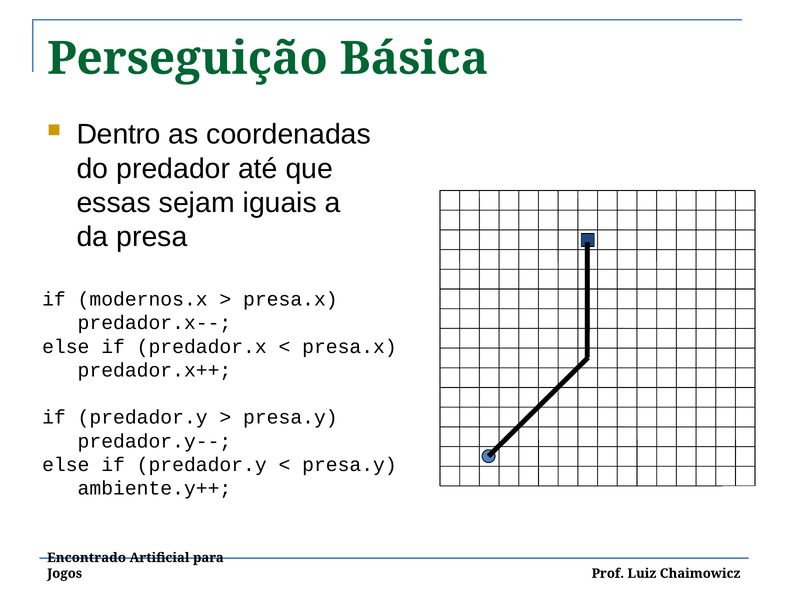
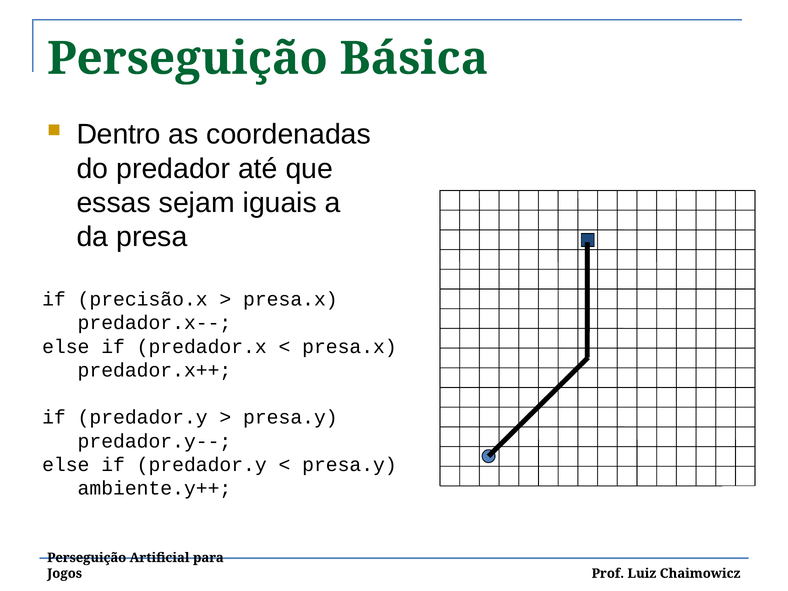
modernos.x: modernos.x -> precisão.x
Encontrado at (87, 558): Encontrado -> Perseguição
